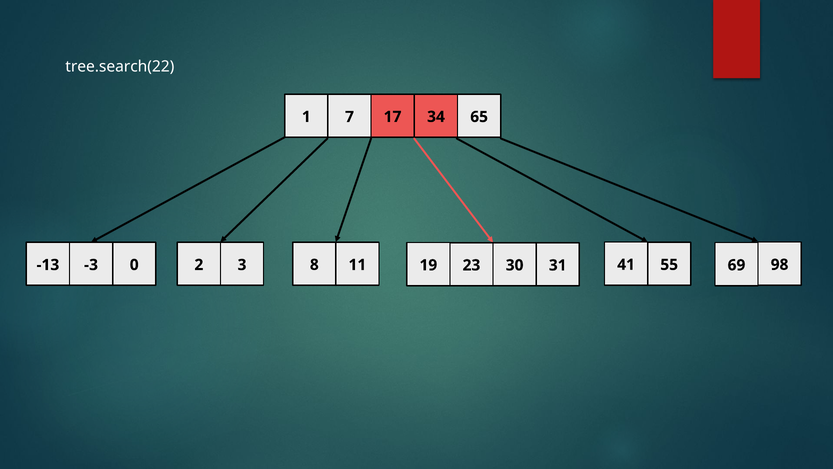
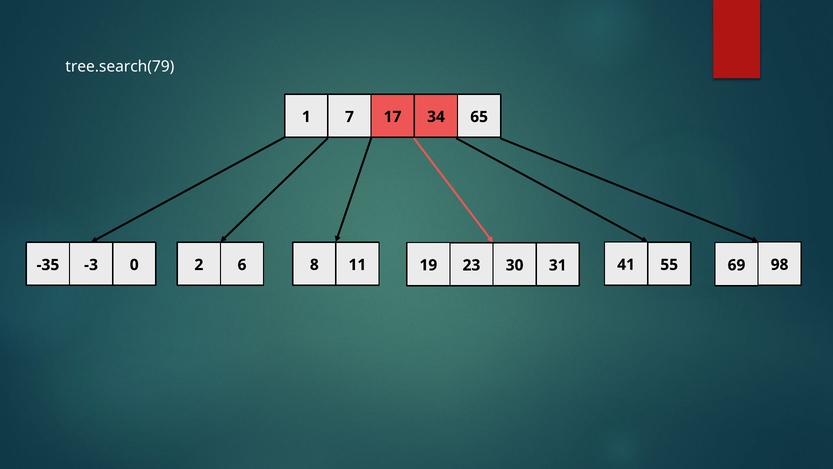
tree.search(22: tree.search(22 -> tree.search(79
-13: -13 -> -35
3: 3 -> 6
